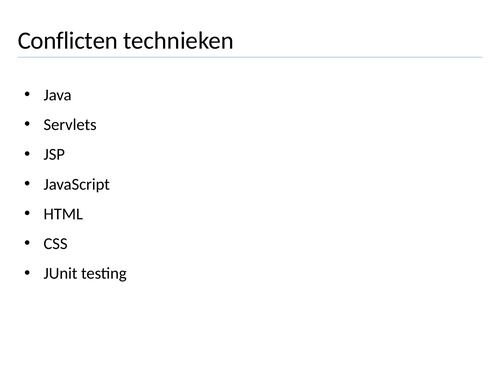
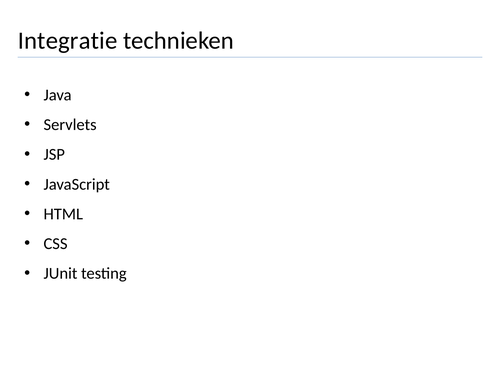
Conflicten: Conflicten -> Integratie
